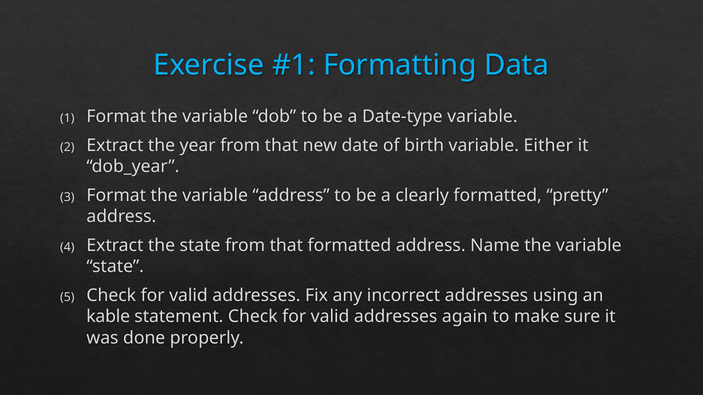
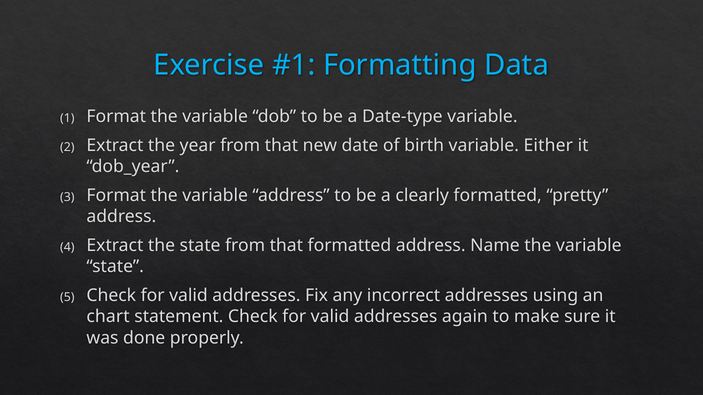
kable: kable -> chart
